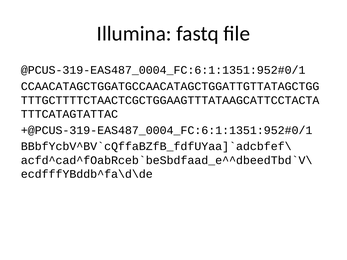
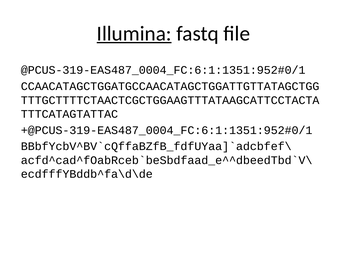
Illumina underline: none -> present
